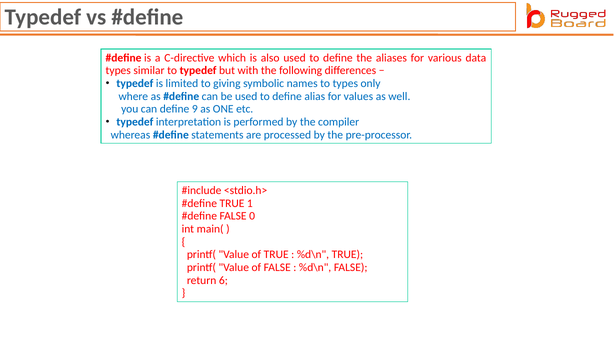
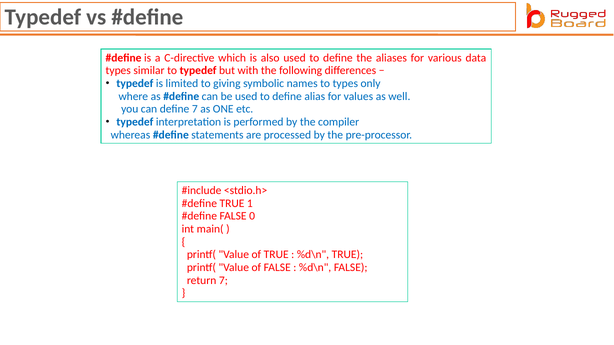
define 9: 9 -> 7
return 6: 6 -> 7
